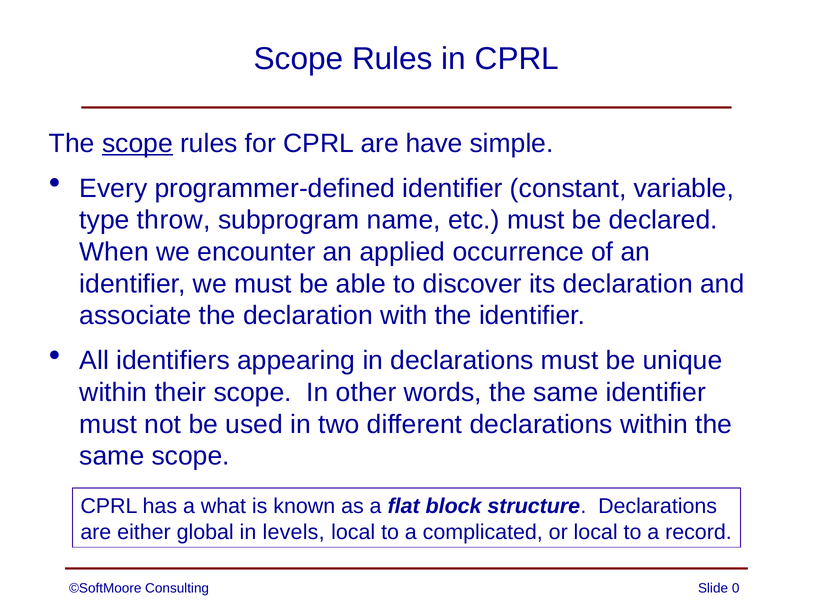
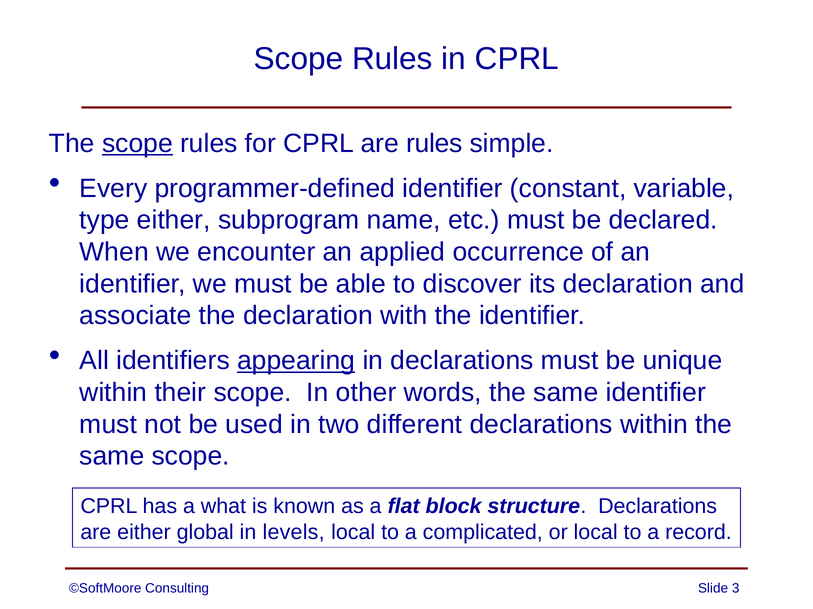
are have: have -> rules
type throw: throw -> either
appearing underline: none -> present
0: 0 -> 3
